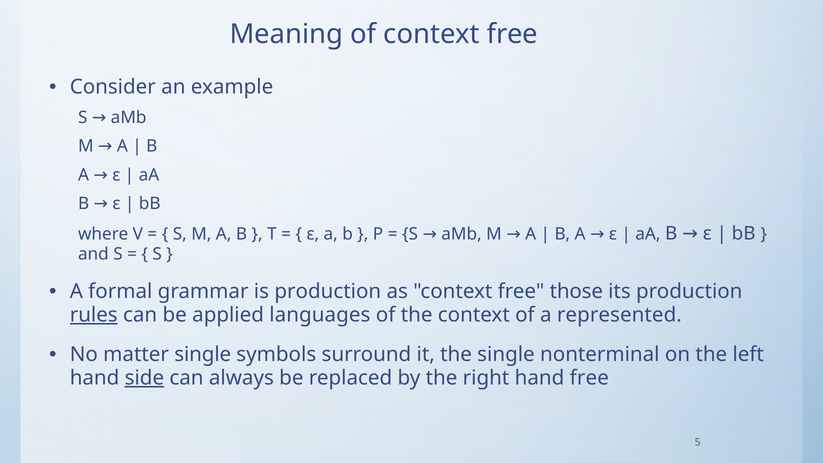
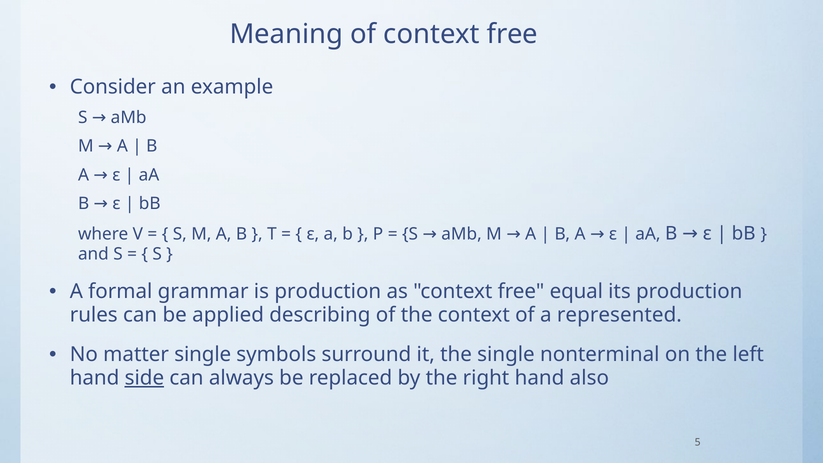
those: those -> equal
rules underline: present -> none
languages: languages -> describing
hand free: free -> also
